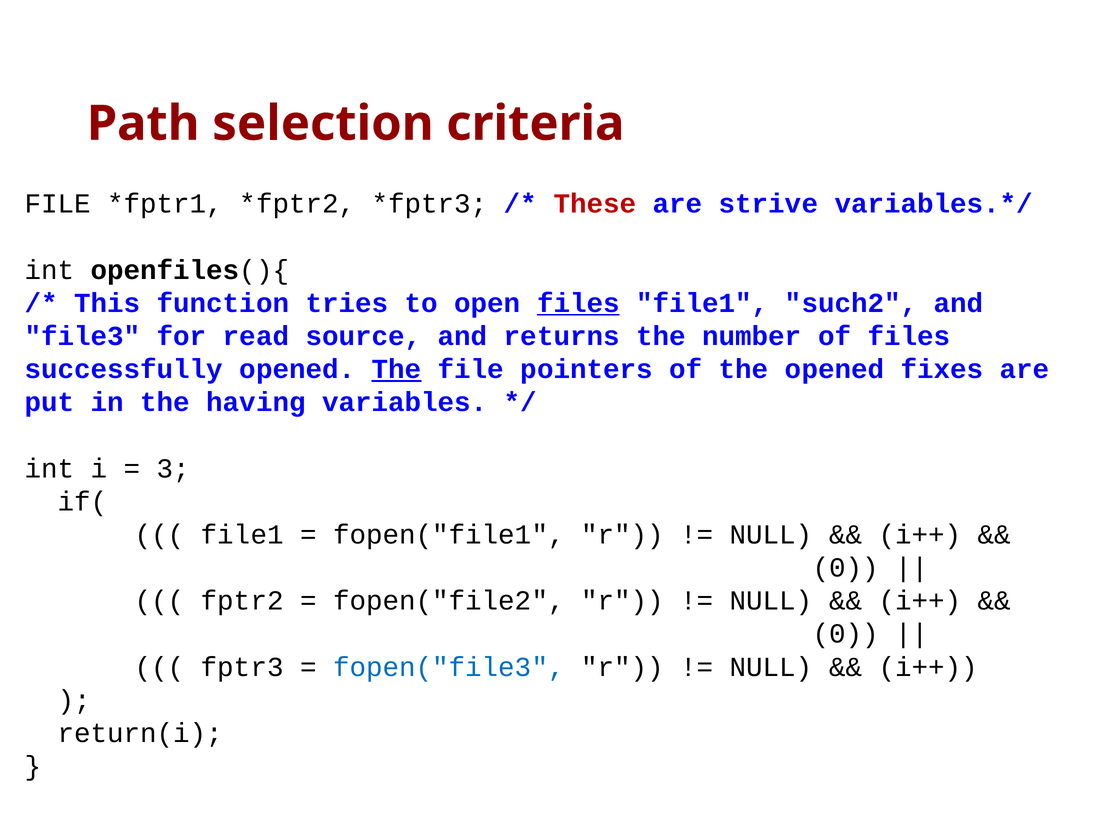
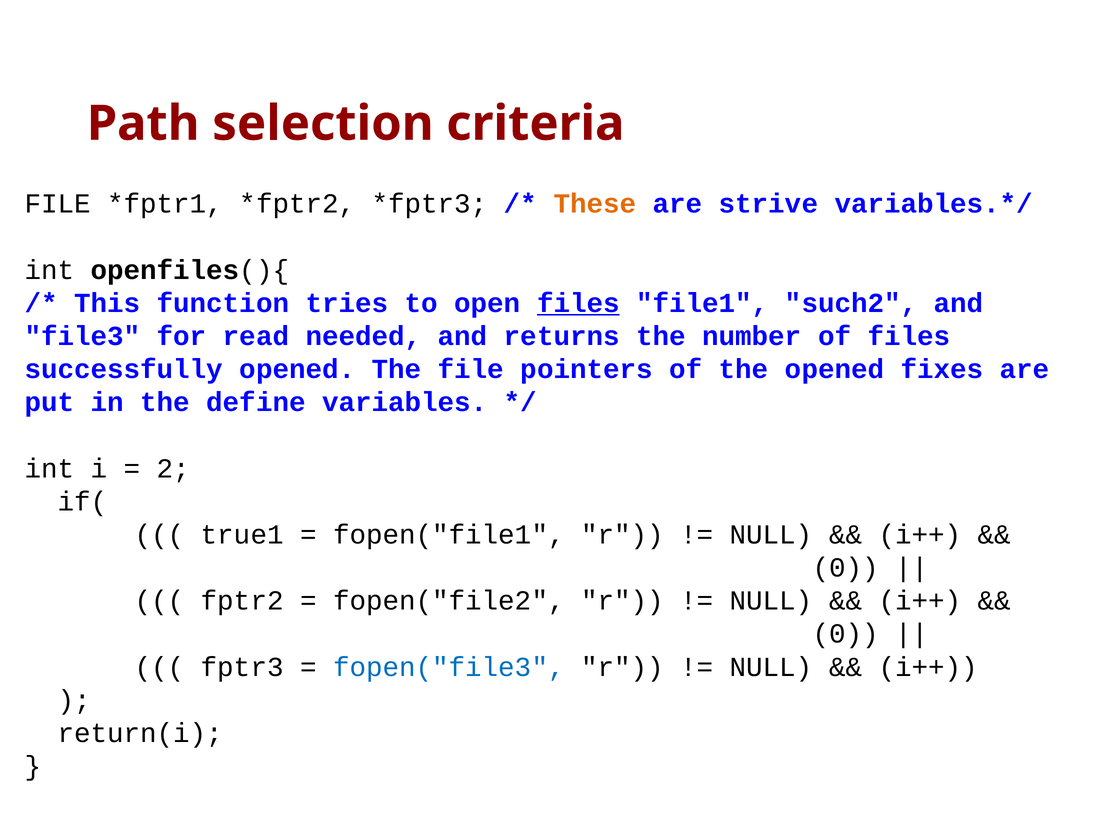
These colour: red -> orange
source: source -> needed
The at (397, 369) underline: present -> none
having: having -> define
3: 3 -> 2
file1 at (242, 534): file1 -> true1
